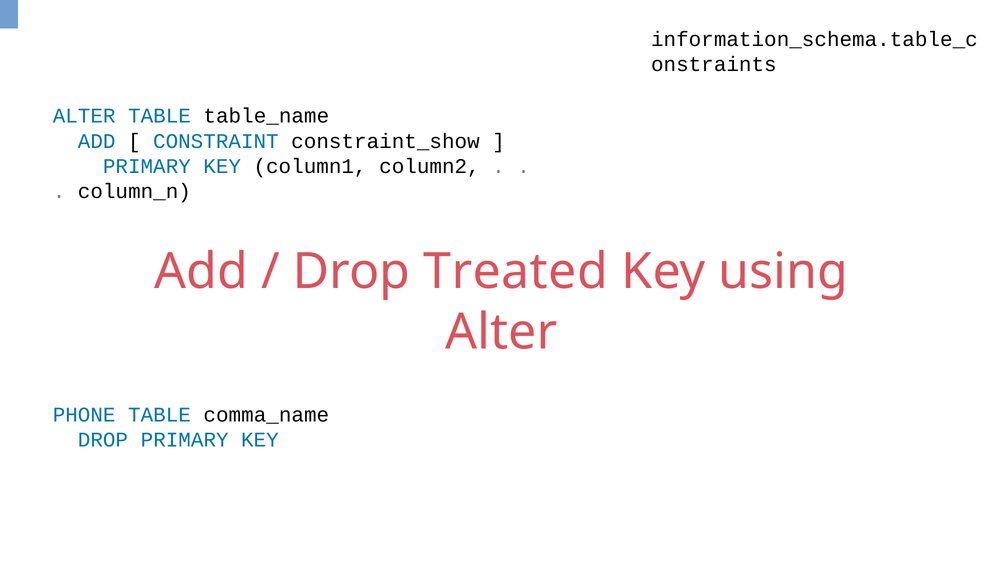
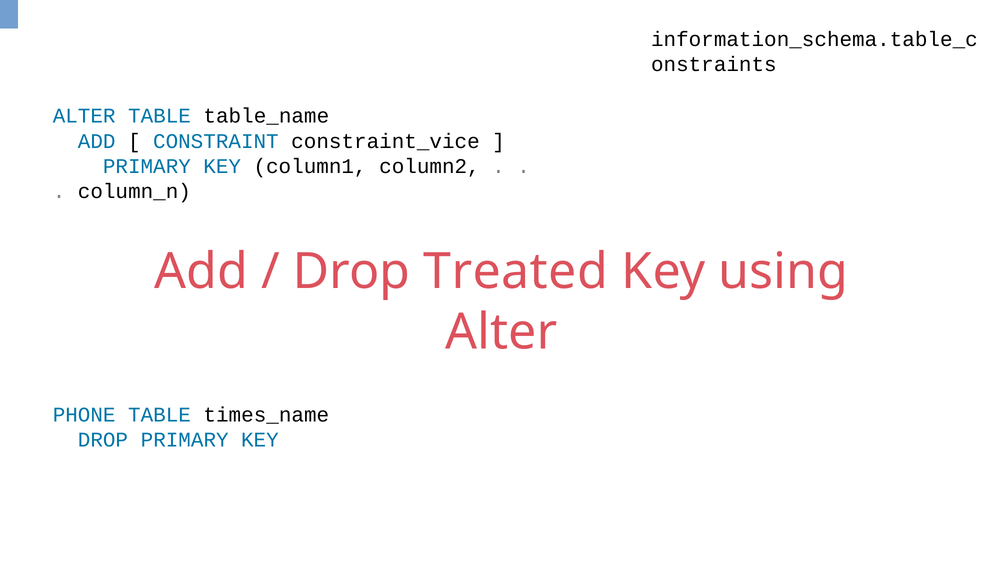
constraint_show: constraint_show -> constraint_vice
comma_name: comma_name -> times_name
